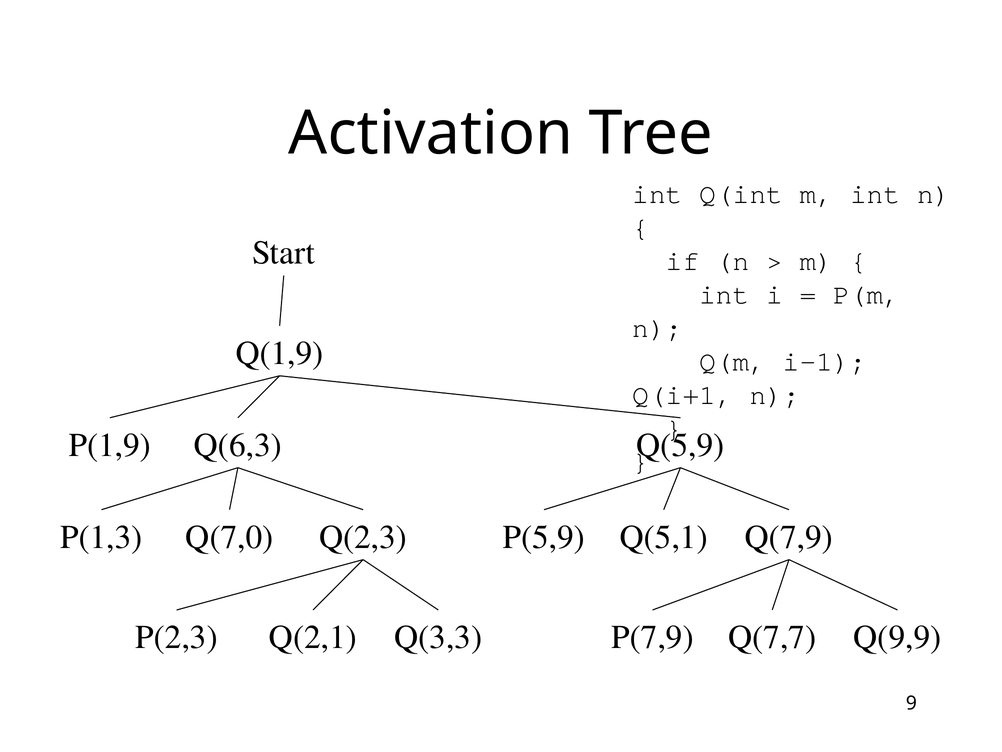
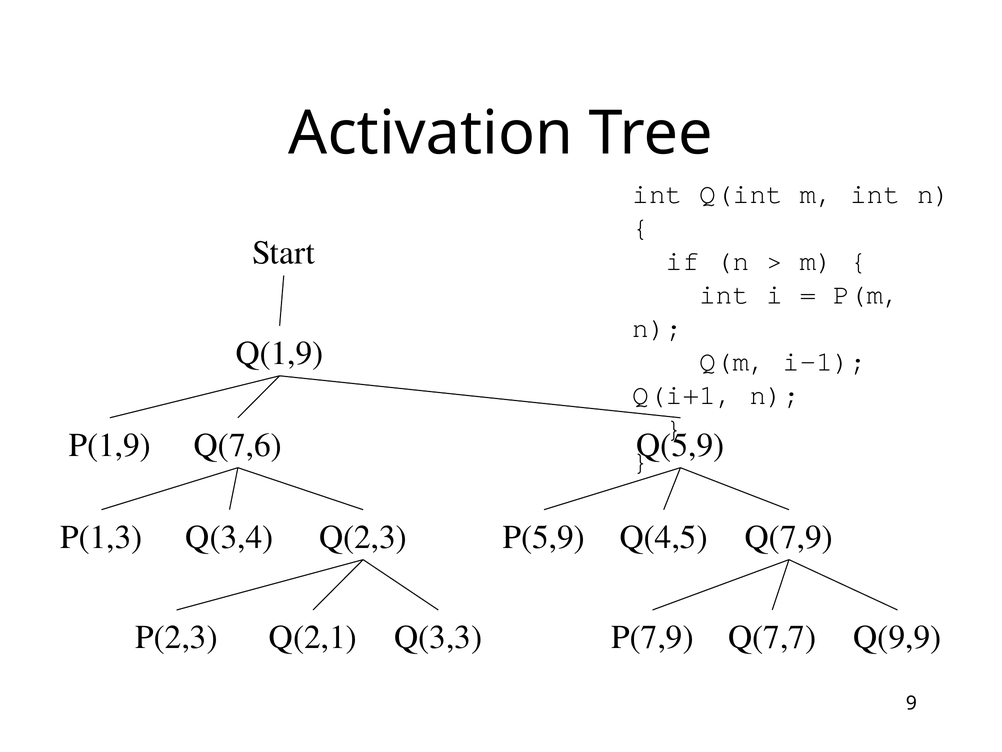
Q(6,3: Q(6,3 -> Q(7,6
Q(7,0: Q(7,0 -> Q(3,4
Q(5,1: Q(5,1 -> Q(4,5
